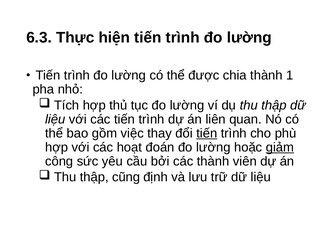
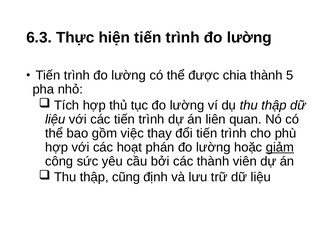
1: 1 -> 5
tiến at (207, 133) underline: present -> none
đoán: đoán -> phán
